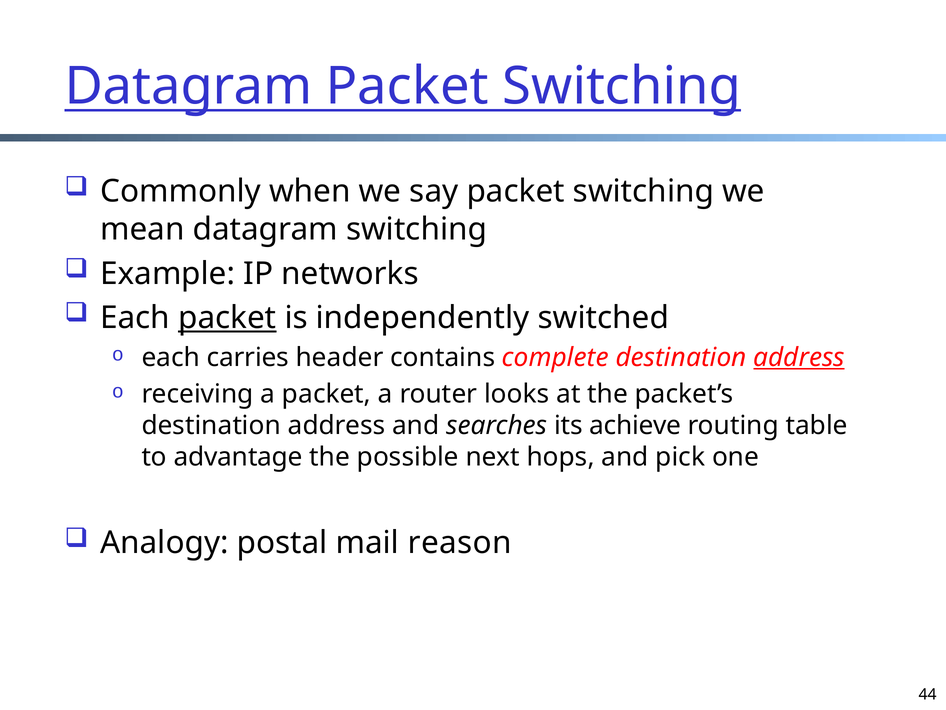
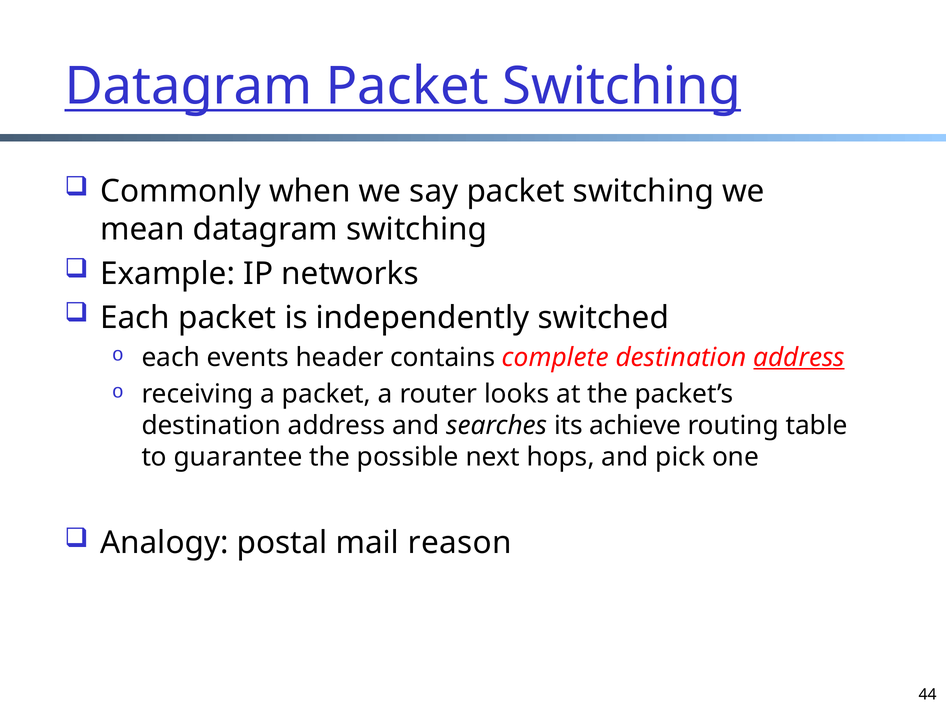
packet at (227, 318) underline: present -> none
carries: carries -> events
advantage: advantage -> guarantee
